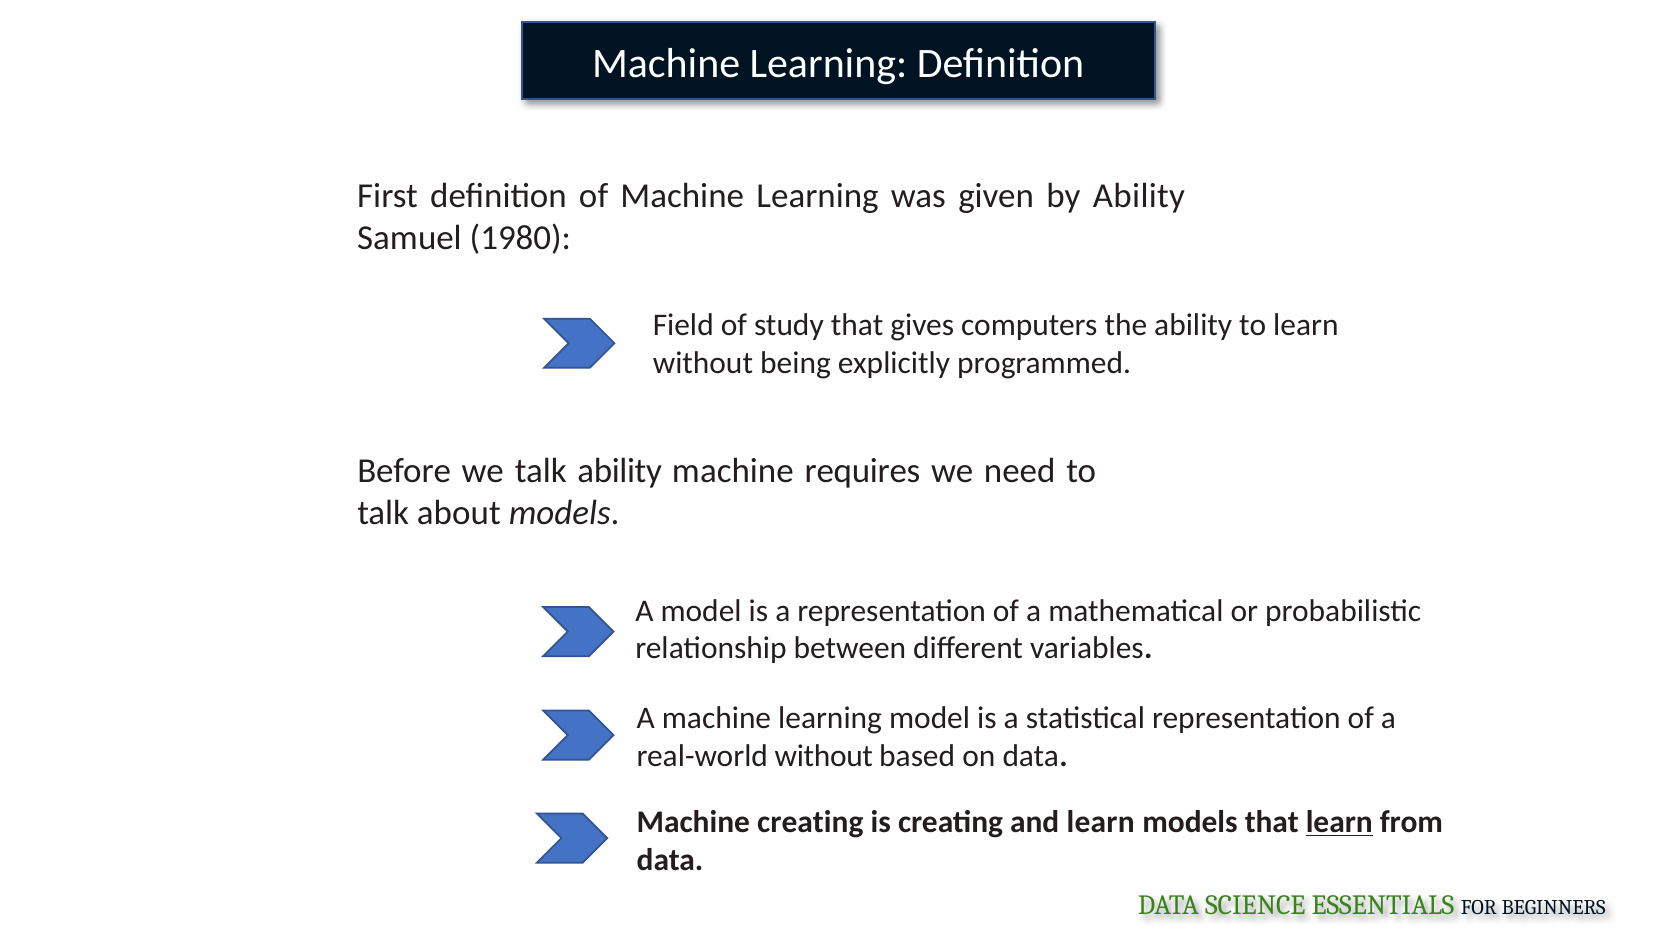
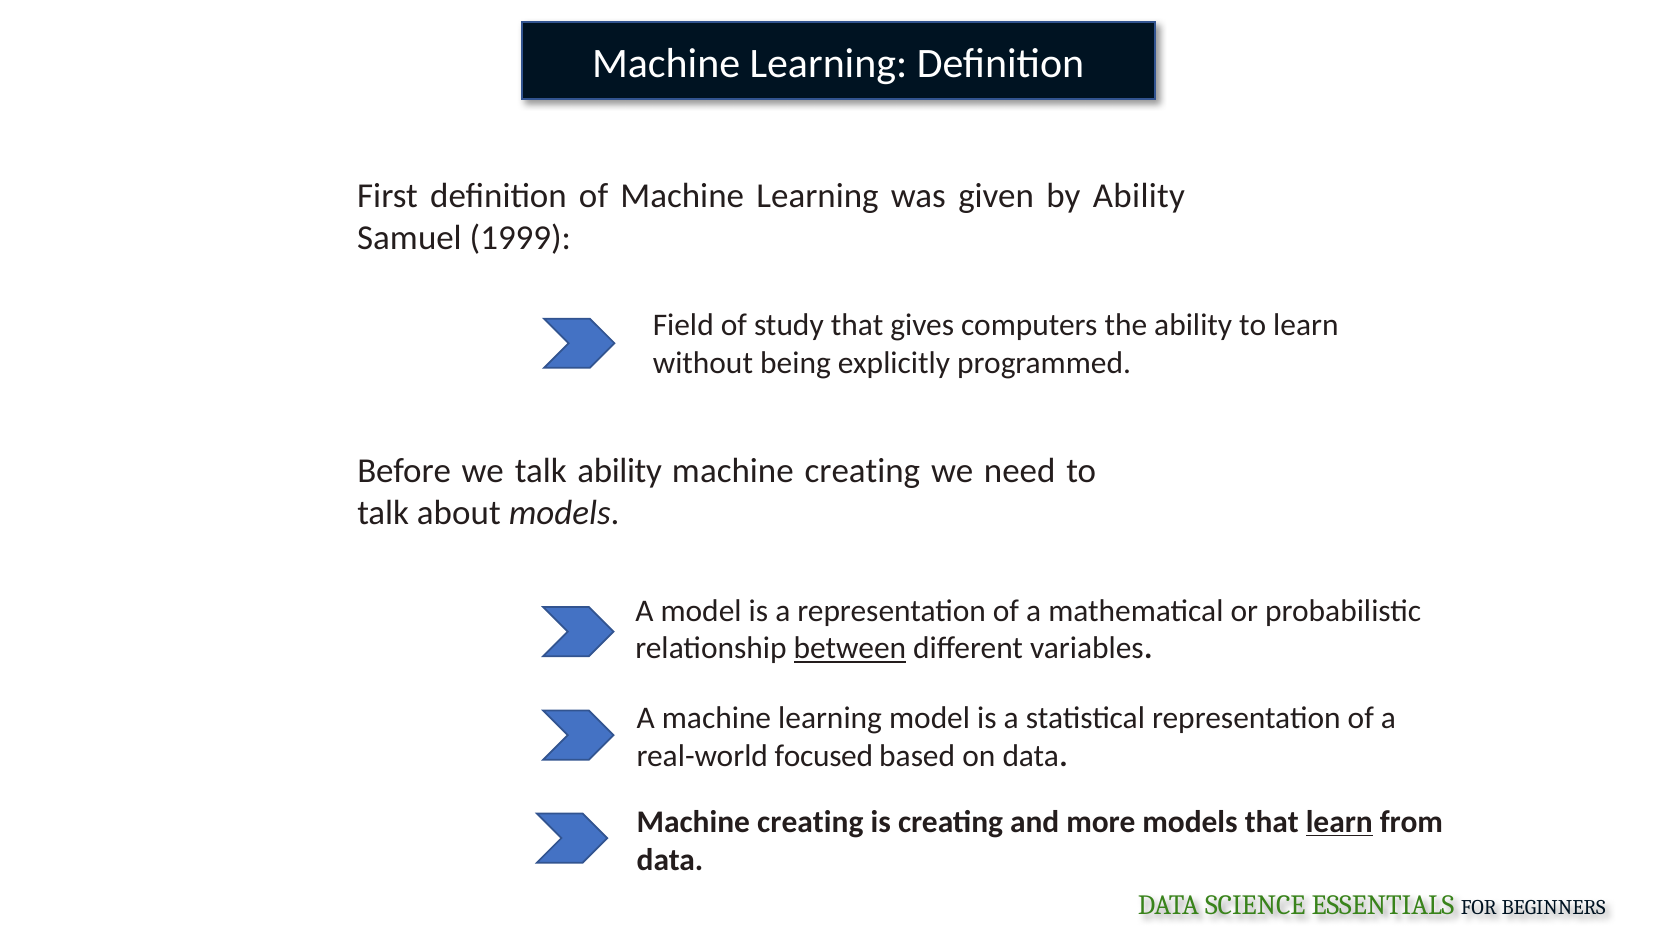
1980: 1980 -> 1999
requires at (862, 471): requires -> creating
between underline: none -> present
real-world without: without -> focused
and learn: learn -> more
